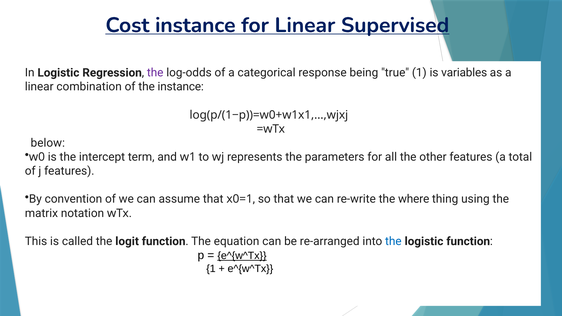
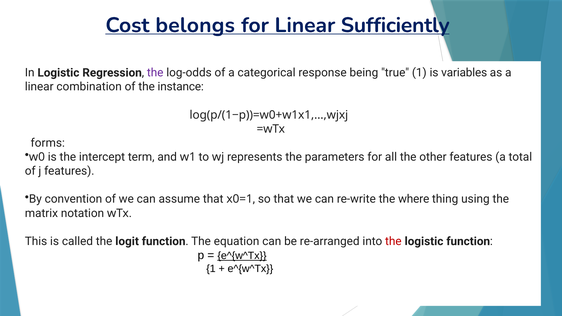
Cost instance: instance -> belongs
Supervised: Supervised -> Sufficiently
below: below -> forms
the at (393, 241) colour: blue -> red
